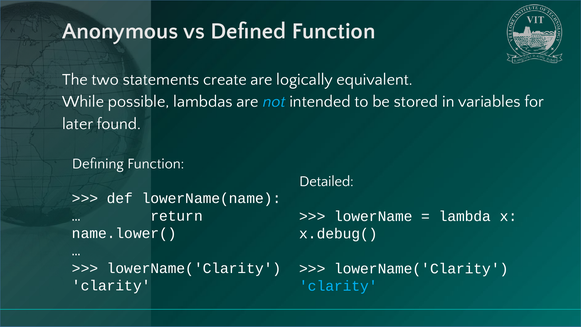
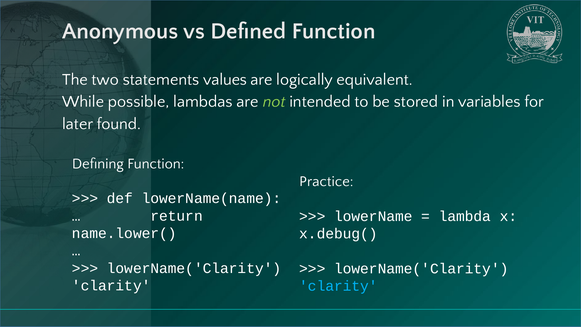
create: create -> values
not colour: light blue -> light green
Detailed: Detailed -> Practice
